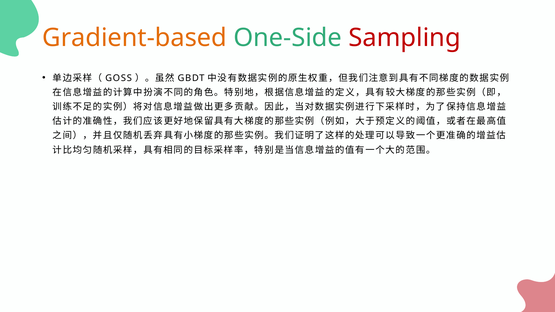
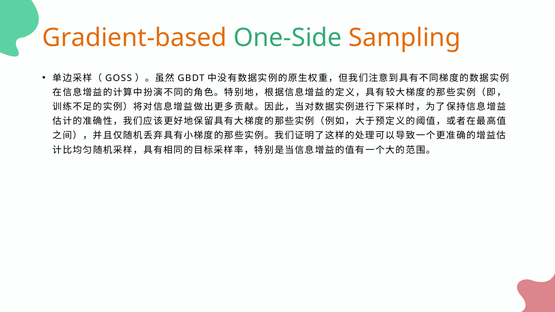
Sampling colour: red -> orange
